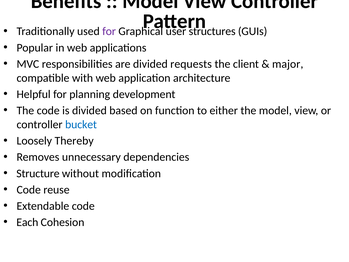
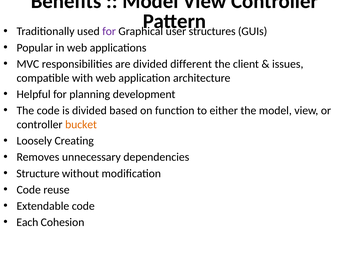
requests: requests -> different
major: major -> issues
bucket colour: blue -> orange
Thereby: Thereby -> Creating
